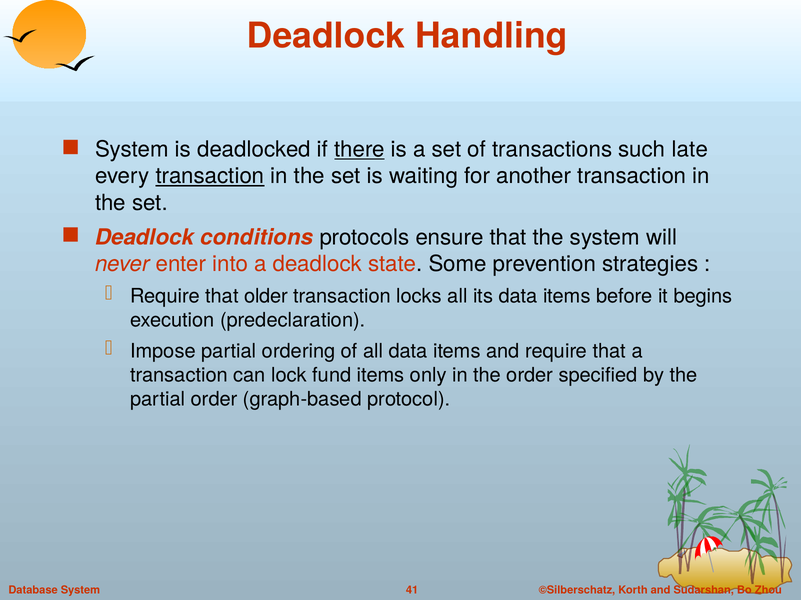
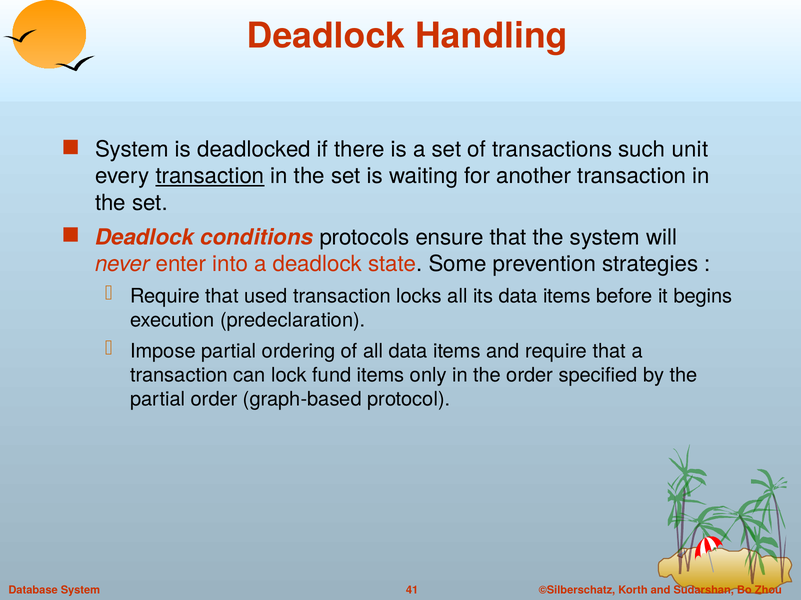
there underline: present -> none
late: late -> unit
older: older -> used
